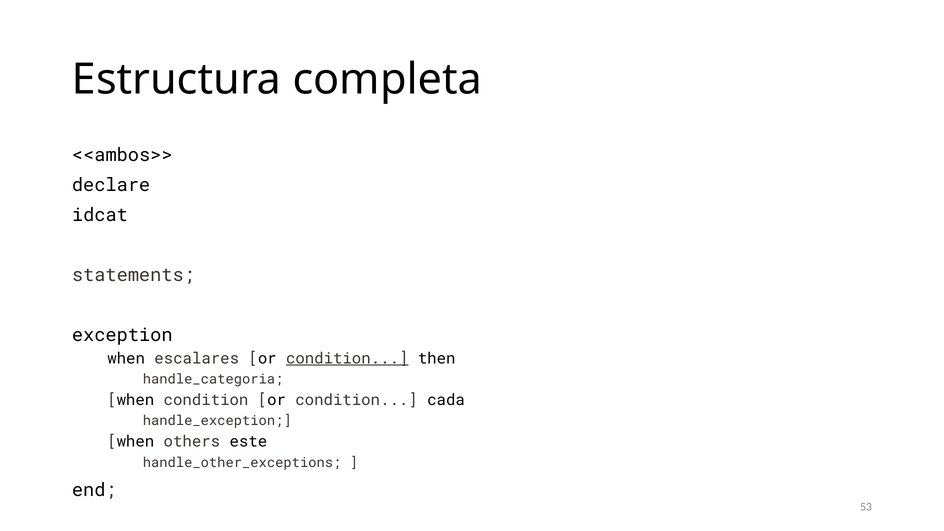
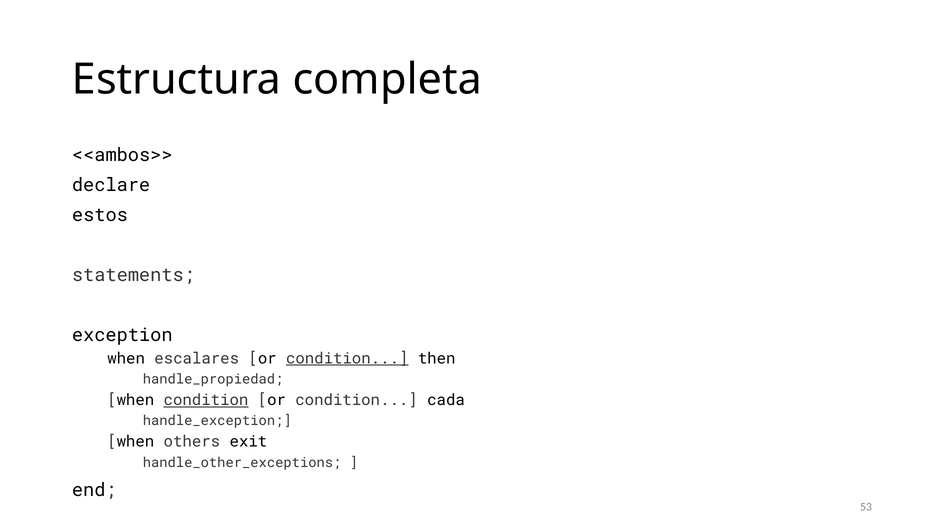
idcat: idcat -> estos
handle_categoria: handle_categoria -> handle_propiedad
condition at (206, 400) underline: none -> present
este: este -> exit
